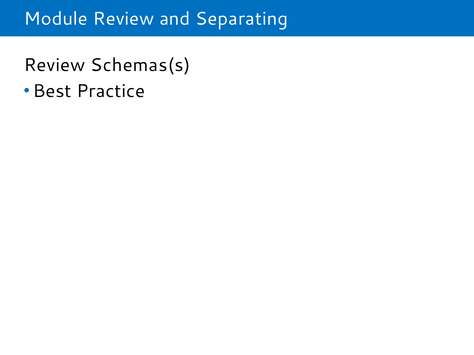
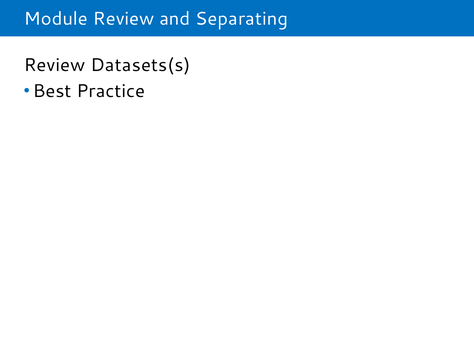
Schemas(s: Schemas(s -> Datasets(s
